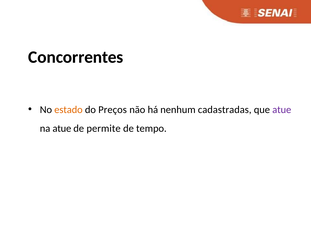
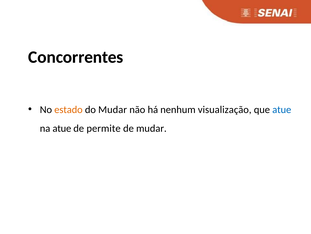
do Preços: Preços -> Mudar
cadastradas: cadastradas -> visualização
atue at (282, 109) colour: purple -> blue
de tempo: tempo -> mudar
